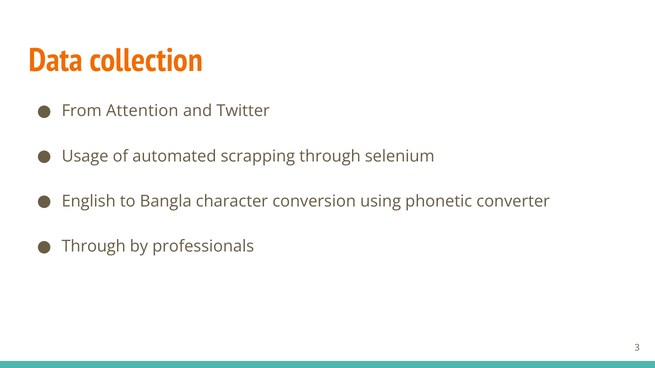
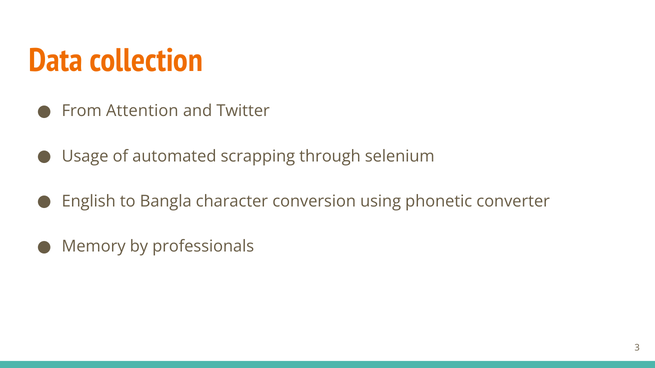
Through at (94, 247): Through -> Memory
